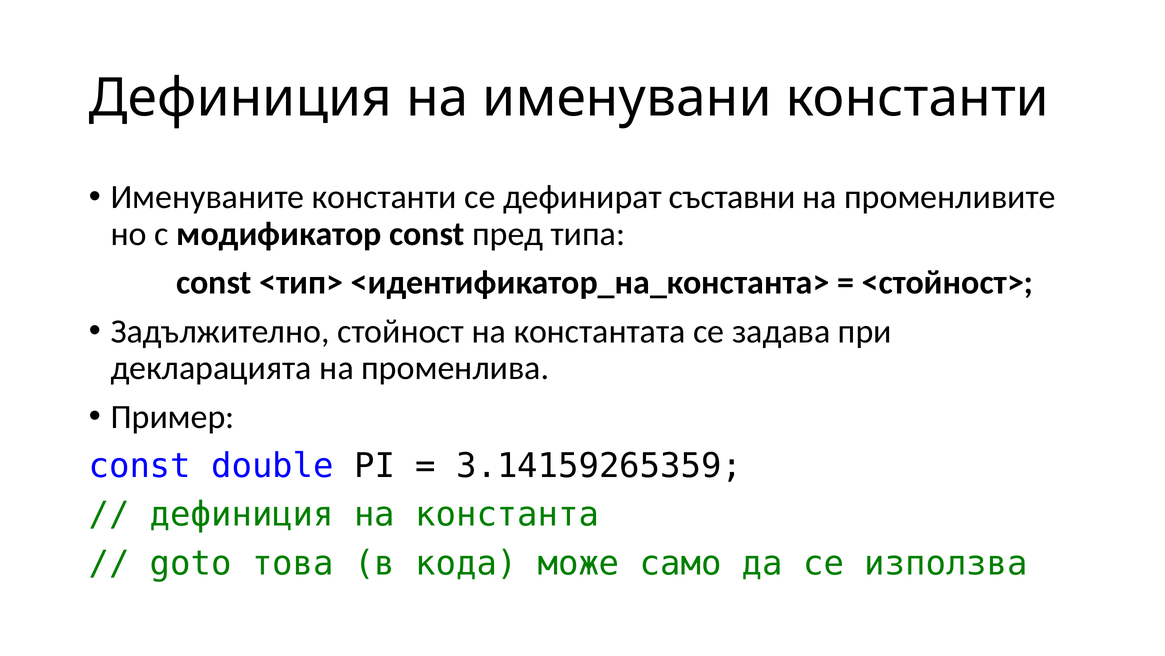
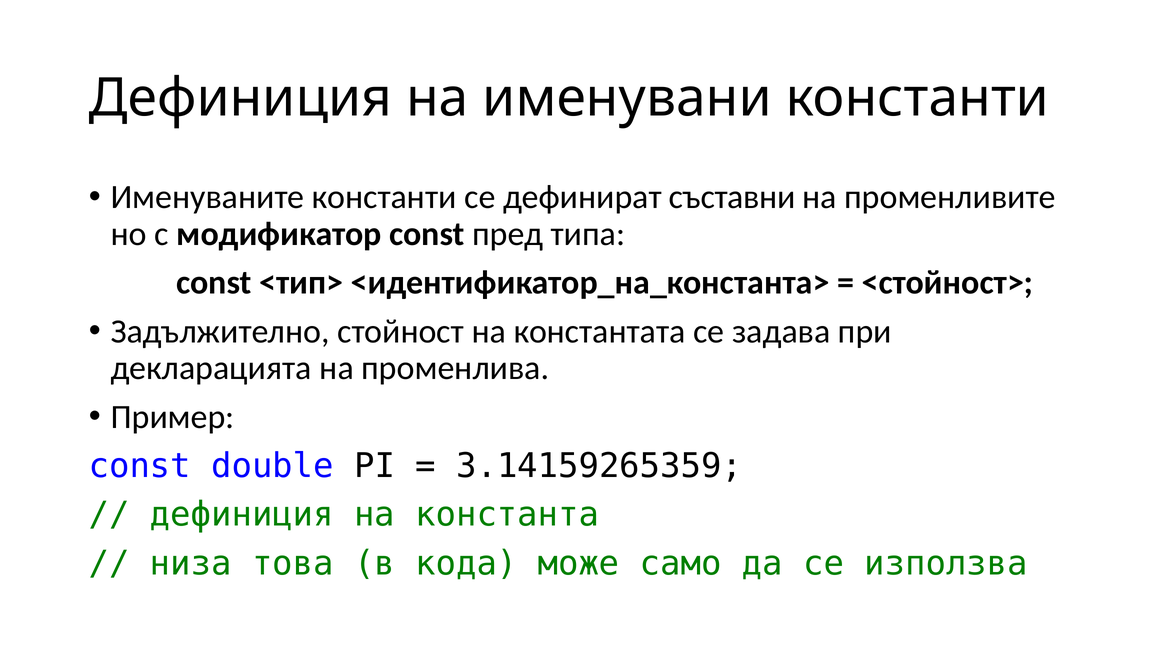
goto: goto -> низа
